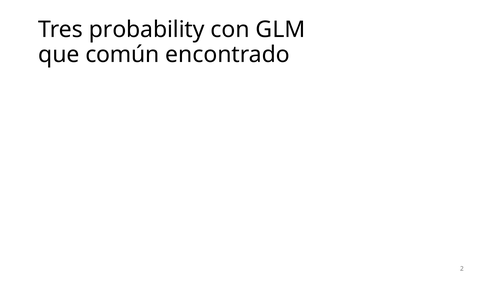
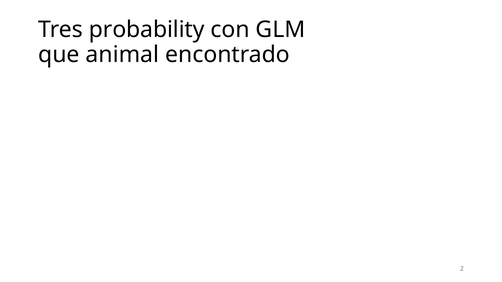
común: común -> animal
